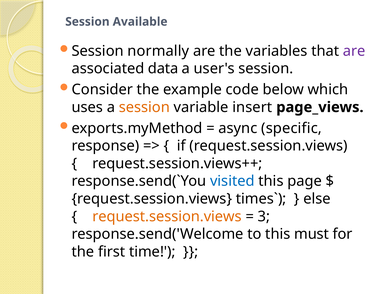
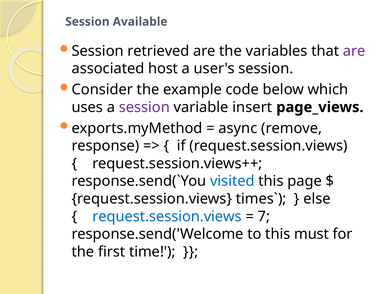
normally: normally -> retrieved
data: data -> host
session at (144, 107) colour: orange -> purple
specific: specific -> remove
request.session.views at (167, 216) colour: orange -> blue
3: 3 -> 7
